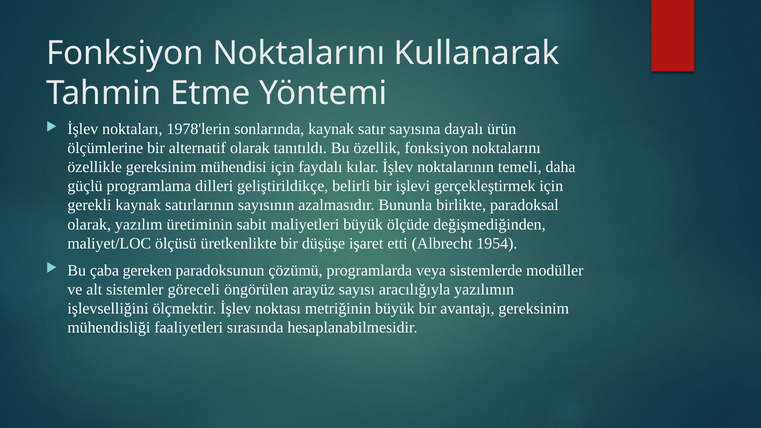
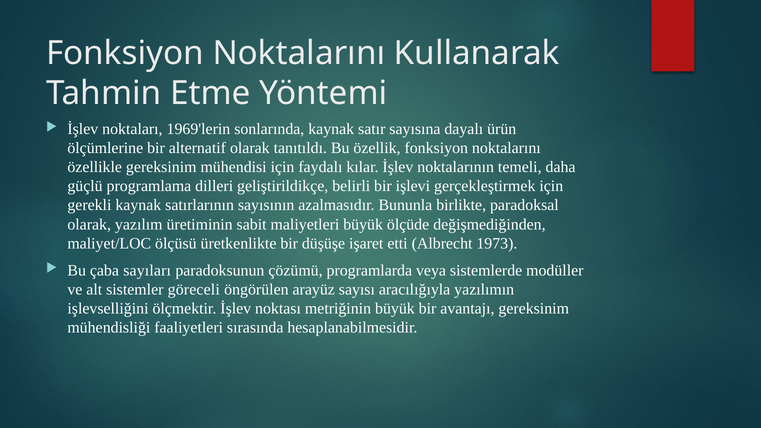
1978'lerin: 1978'lerin -> 1969'lerin
1954: 1954 -> 1973
gereken: gereken -> sayıları
